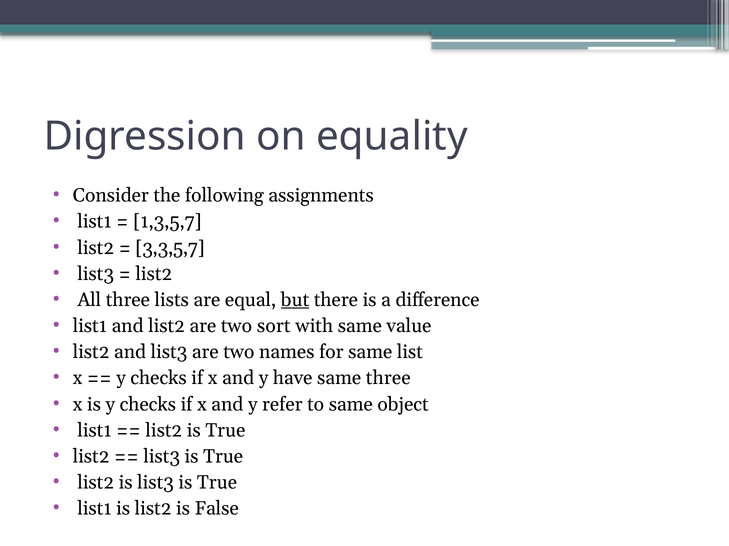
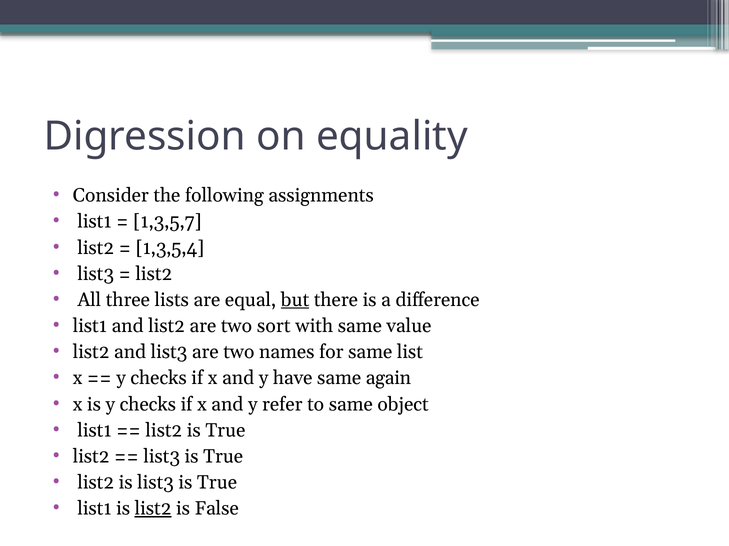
3,3,5,7: 3,3,5,7 -> 1,3,5,4
same three: three -> again
list2 at (153, 509) underline: none -> present
